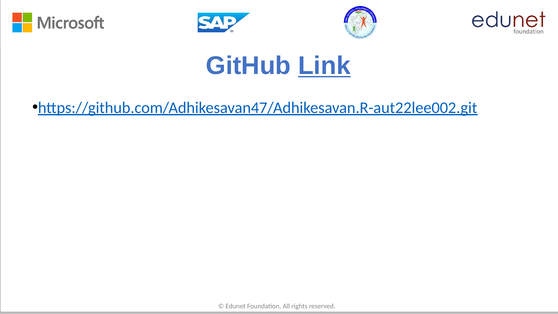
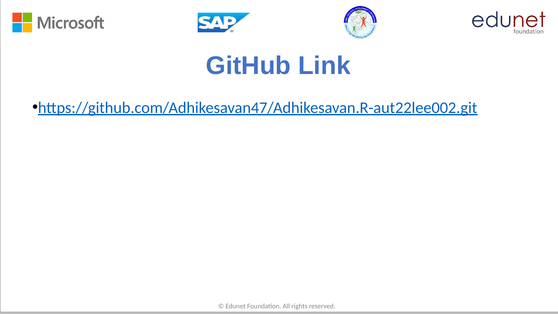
Link underline: present -> none
